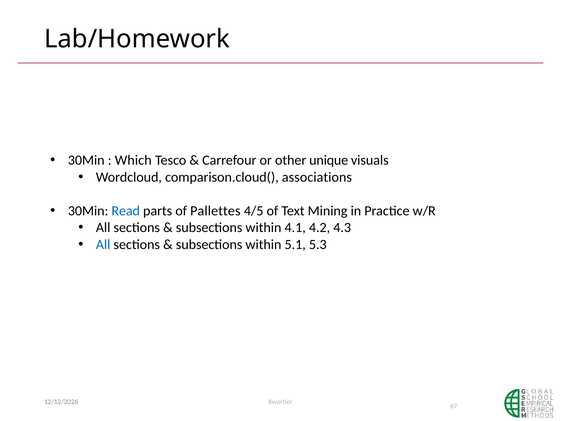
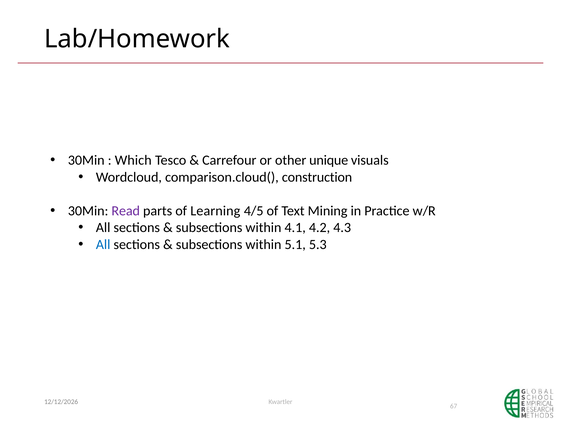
associations: associations -> construction
Read colour: blue -> purple
Pallettes: Pallettes -> Learning
